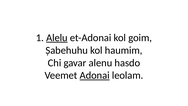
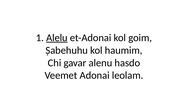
Adonai underline: present -> none
